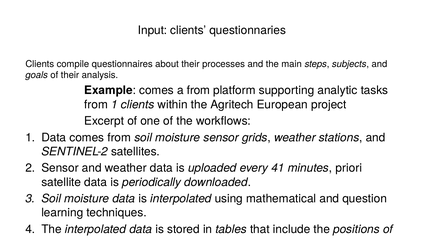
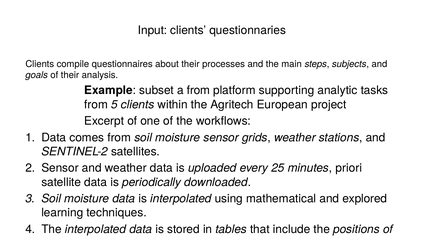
Example comes: comes -> subset
from 1: 1 -> 5
41: 41 -> 25
question: question -> explored
